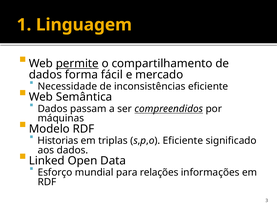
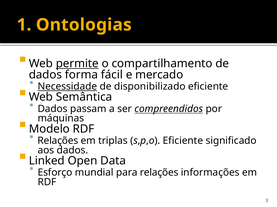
Linguagem: Linguagem -> Ontologias
Necessidade underline: none -> present
inconsistências: inconsistências -> disponibilizado
Historias at (58, 141): Historias -> Relações
